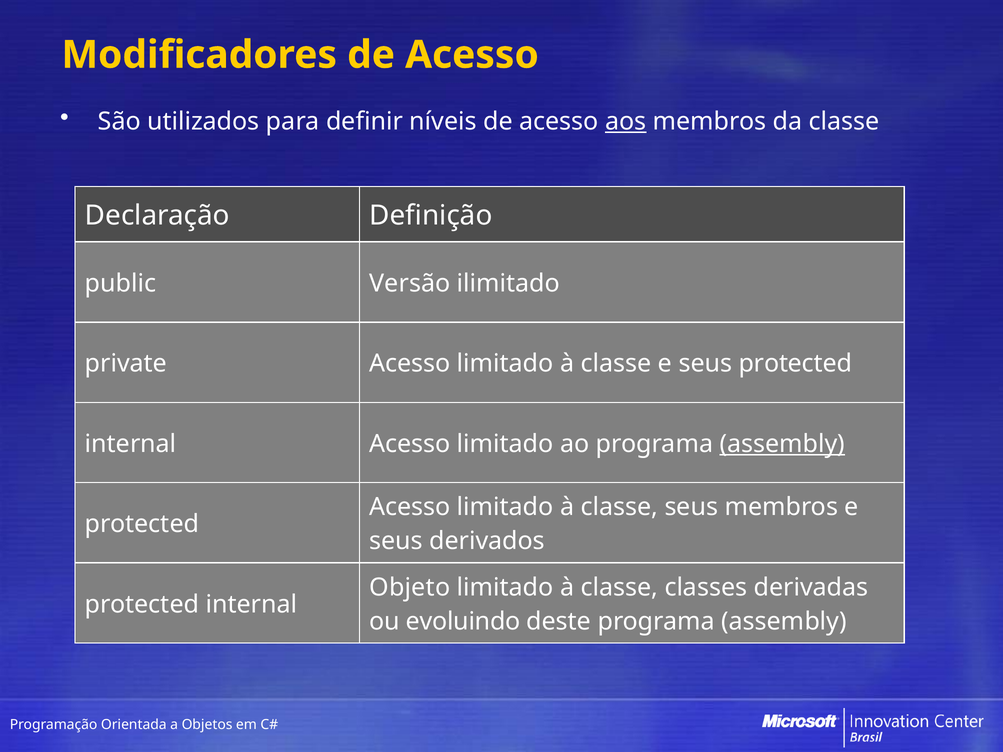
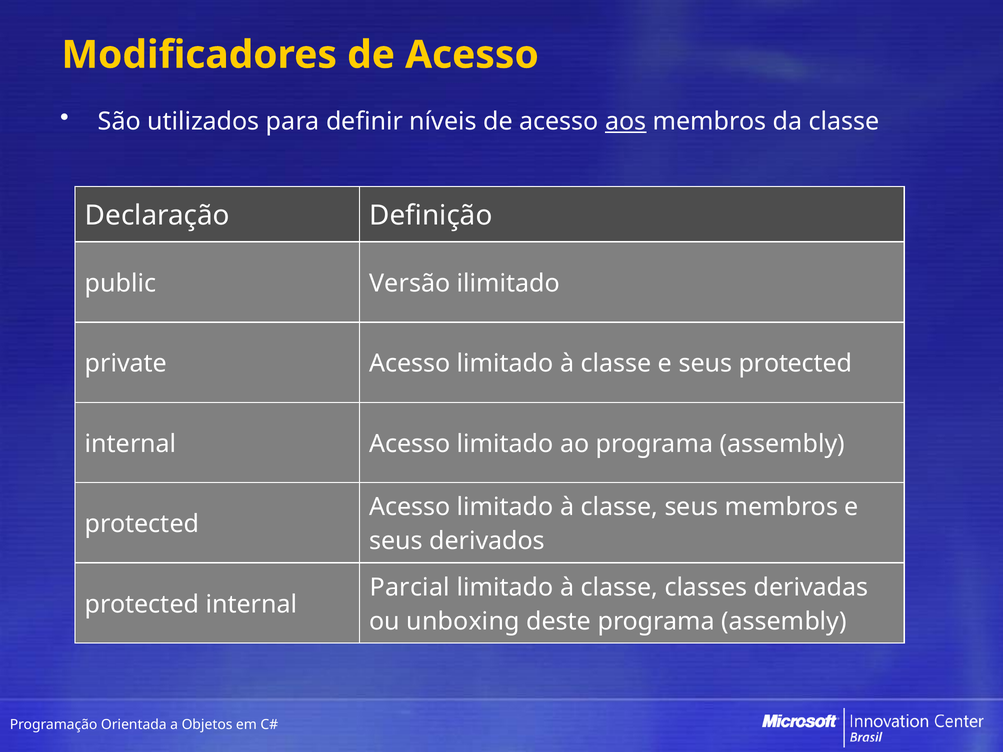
assembly at (782, 444) underline: present -> none
Objeto: Objeto -> Parcial
evoluindo: evoluindo -> unboxing
